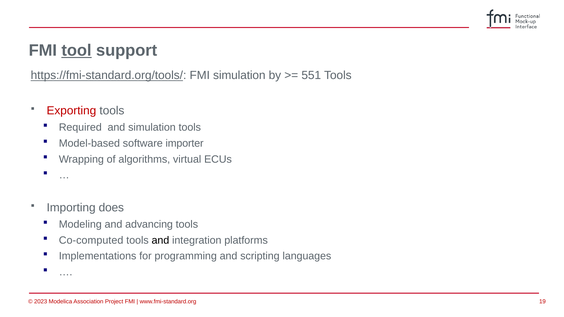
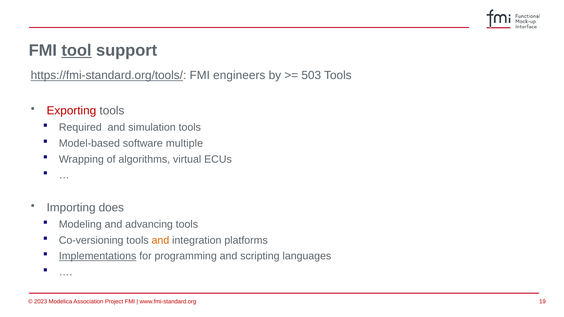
FMI simulation: simulation -> engineers
551: 551 -> 503
importer: importer -> multiple
Co-computed: Co-computed -> Co-versioning
and at (160, 240) colour: black -> orange
Implementations underline: none -> present
